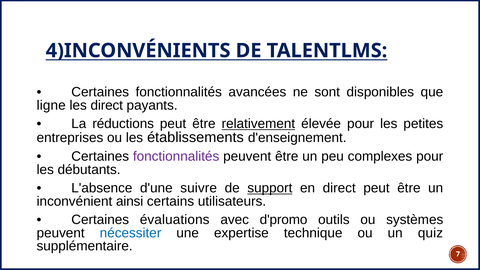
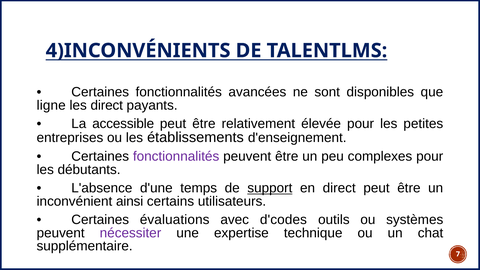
réductions: réductions -> accessible
relativement underline: present -> none
suivre: suivre -> temps
d'promo: d'promo -> d'codes
nécessiter colour: blue -> purple
quiz: quiz -> chat
